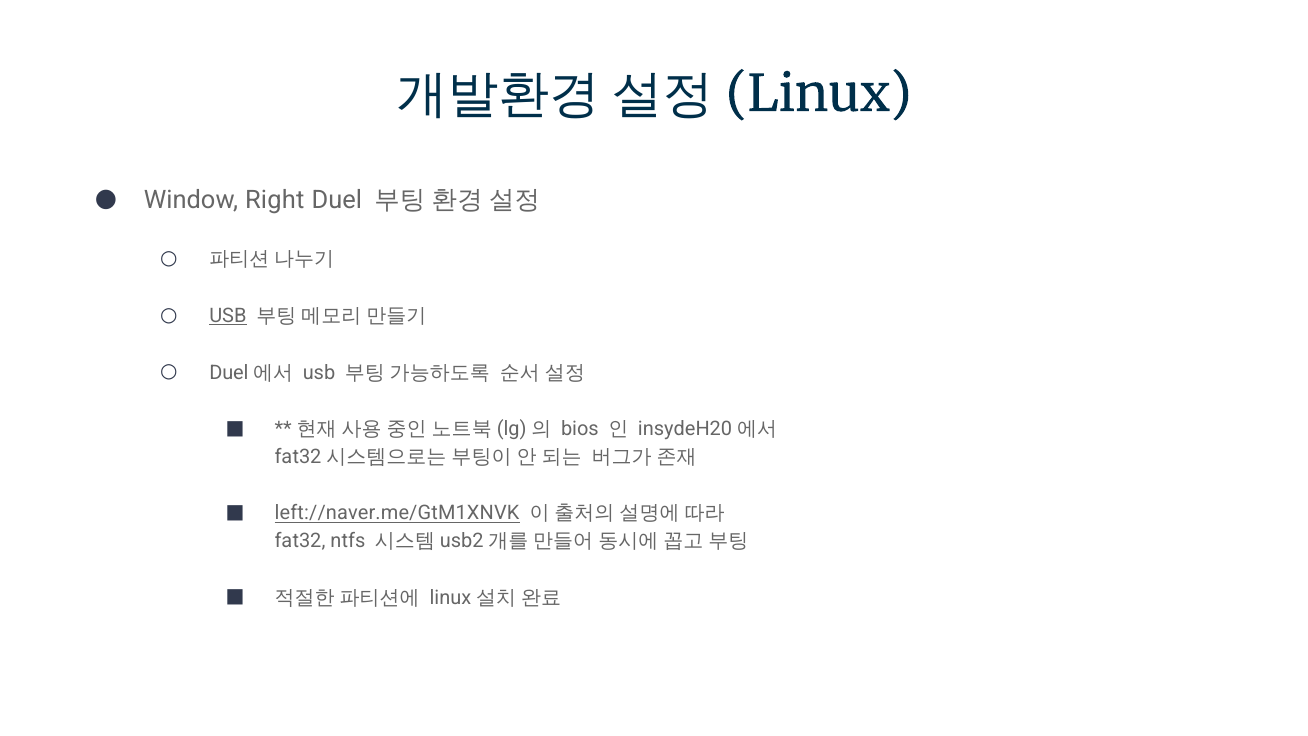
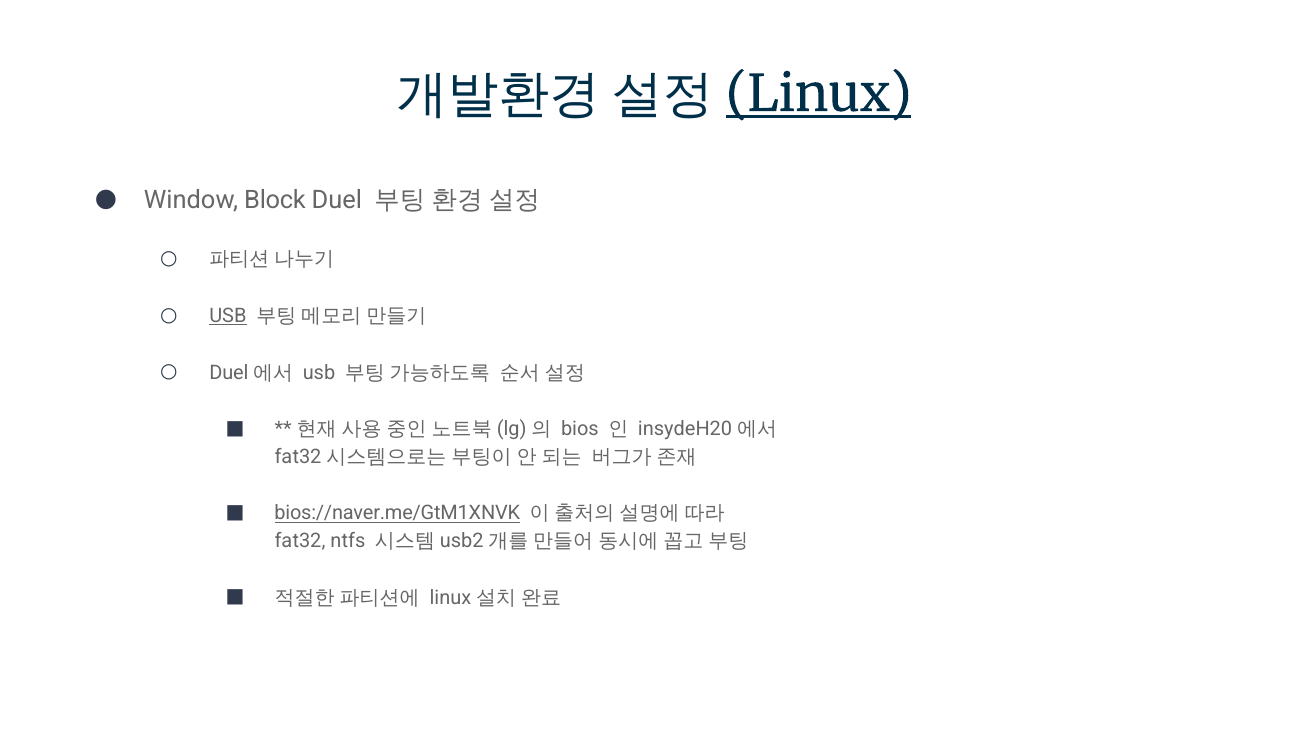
Linux underline: none -> present
Right: Right -> Block
left://naver.me/GtM1XNVK: left://naver.me/GtM1XNVK -> bios://naver.me/GtM1XNVK
